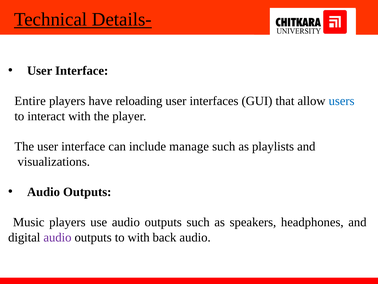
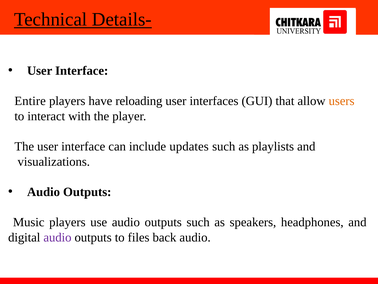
users colour: blue -> orange
manage: manage -> updates
to with: with -> files
